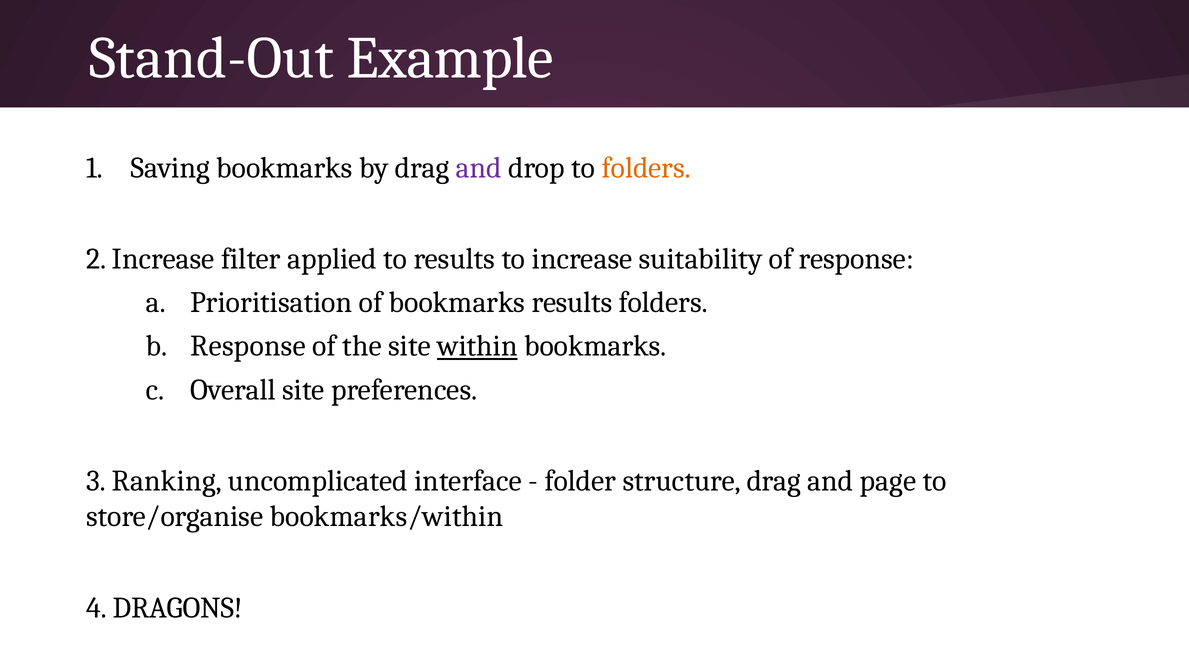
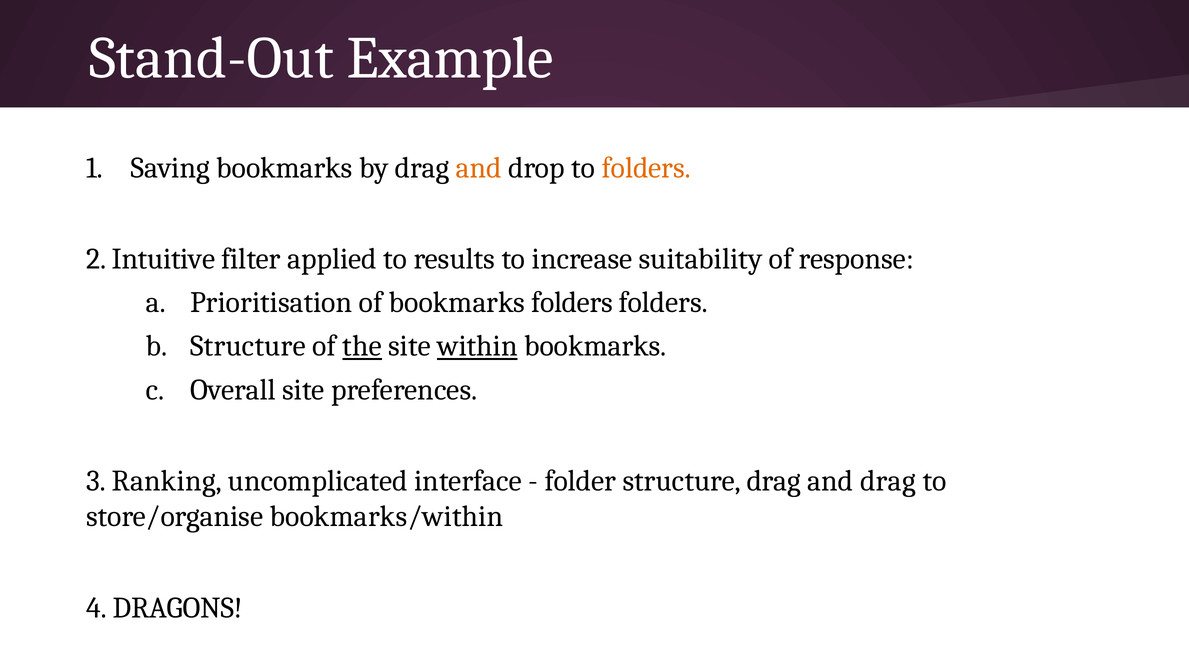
and at (479, 168) colour: purple -> orange
2 Increase: Increase -> Intuitive
bookmarks results: results -> folders
Response at (248, 346): Response -> Structure
the underline: none -> present
and page: page -> drag
